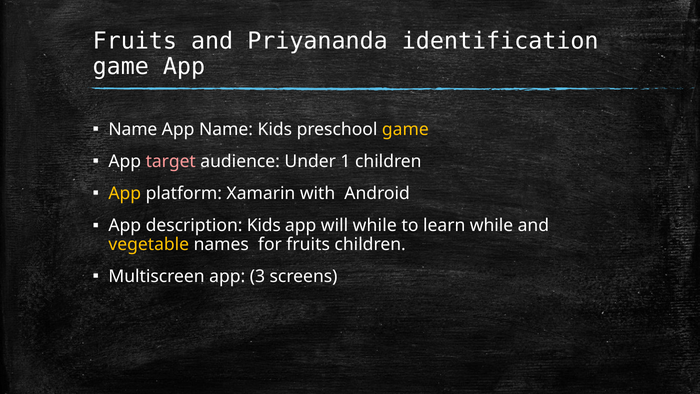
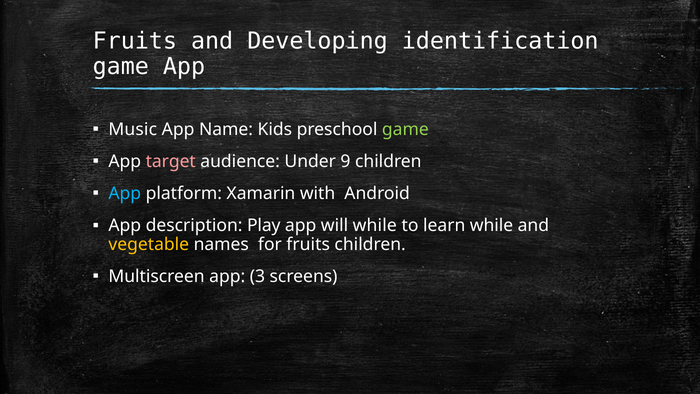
Priyananda: Priyananda -> Developing
Name at (133, 129): Name -> Music
game at (405, 129) colour: yellow -> light green
1: 1 -> 9
App at (125, 193) colour: yellow -> light blue
description Kids: Kids -> Play
